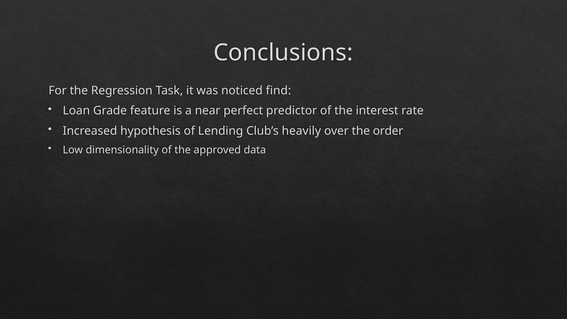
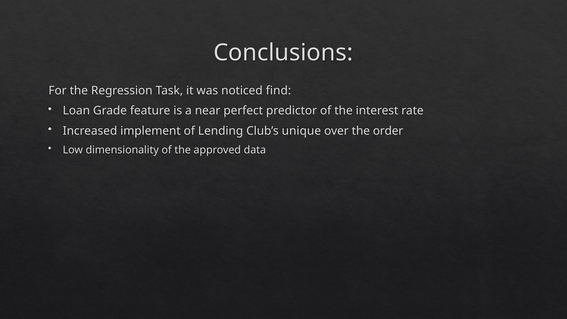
hypothesis: hypothesis -> implement
heavily: heavily -> unique
